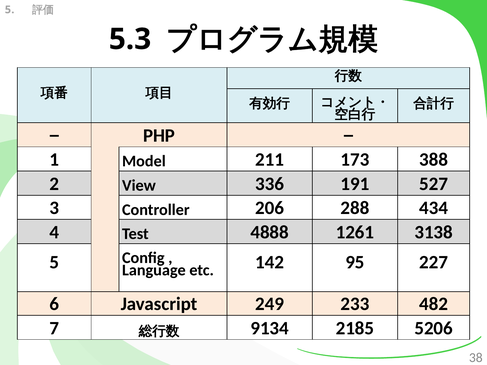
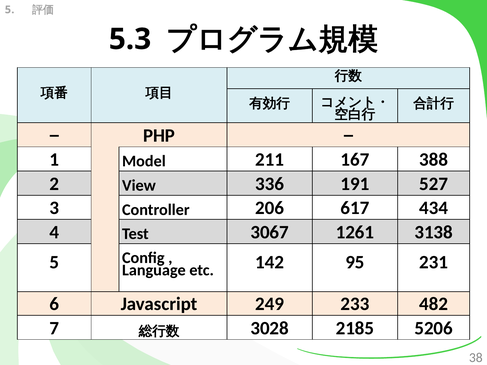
173: 173 -> 167
288: 288 -> 617
4888: 4888 -> 3067
227: 227 -> 231
9134: 9134 -> 3028
